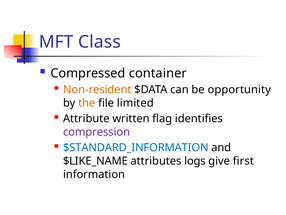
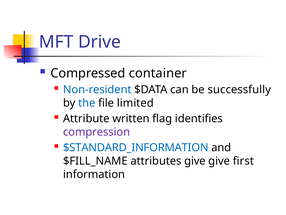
Class: Class -> Drive
Non-resident colour: orange -> blue
opportunity: opportunity -> successfully
the colour: orange -> blue
$LIKE_NAME: $LIKE_NAME -> $FILL_NAME
attributes logs: logs -> give
